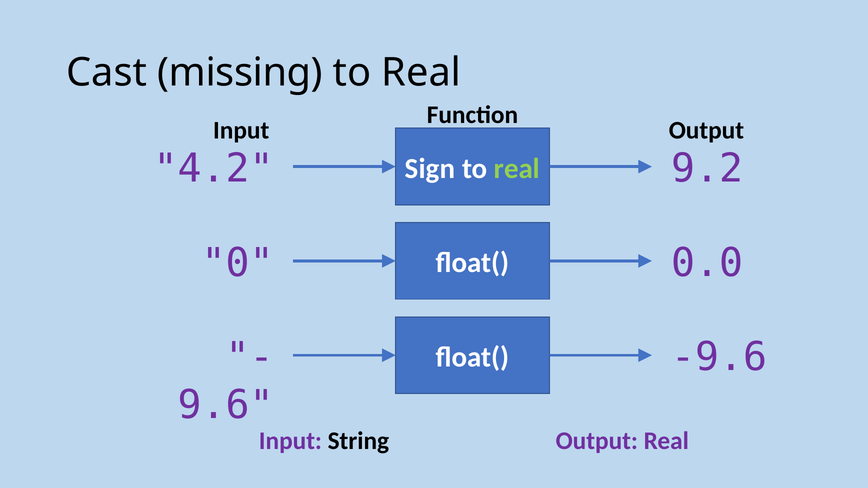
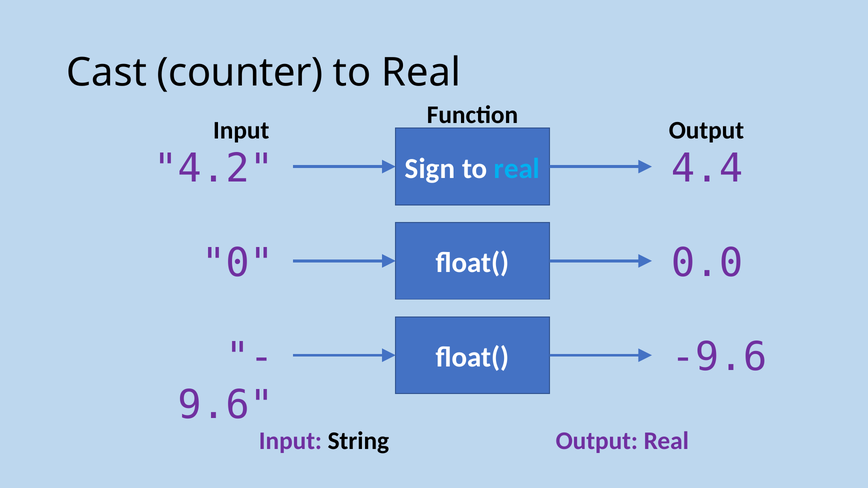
missing: missing -> counter
9.2: 9.2 -> 4.4
real at (517, 169) colour: light green -> light blue
